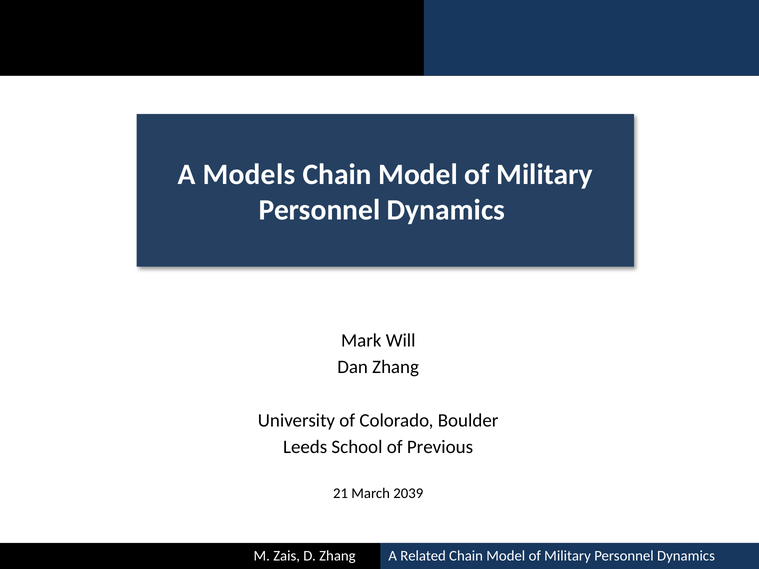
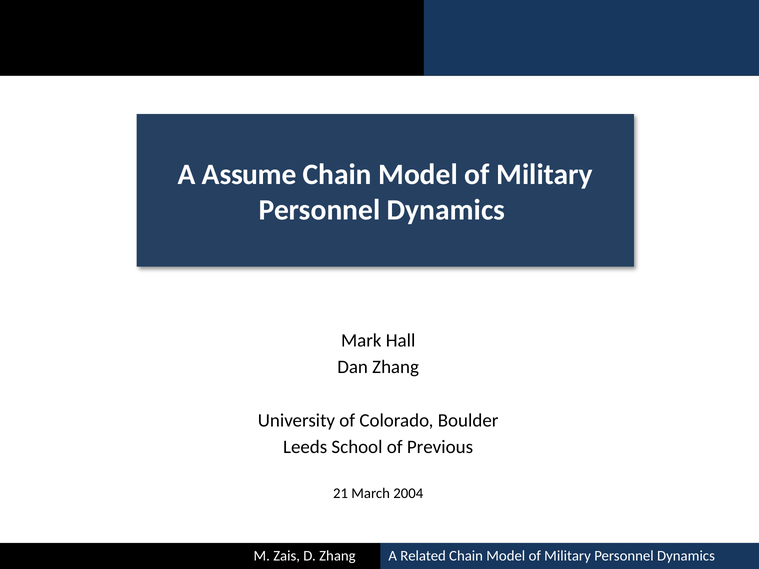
Models: Models -> Assume
Will: Will -> Hall
2039: 2039 -> 2004
